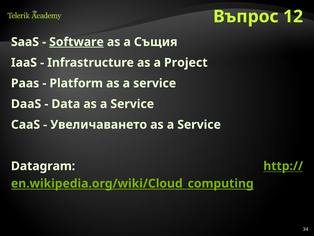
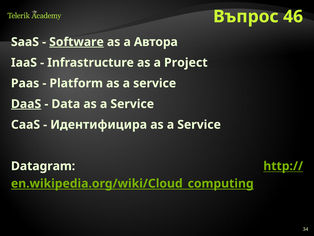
12: 12 -> 46
Същия: Същия -> Автора
DaaS underline: none -> present
Увеличаването: Увеличаването -> Идентифицира
